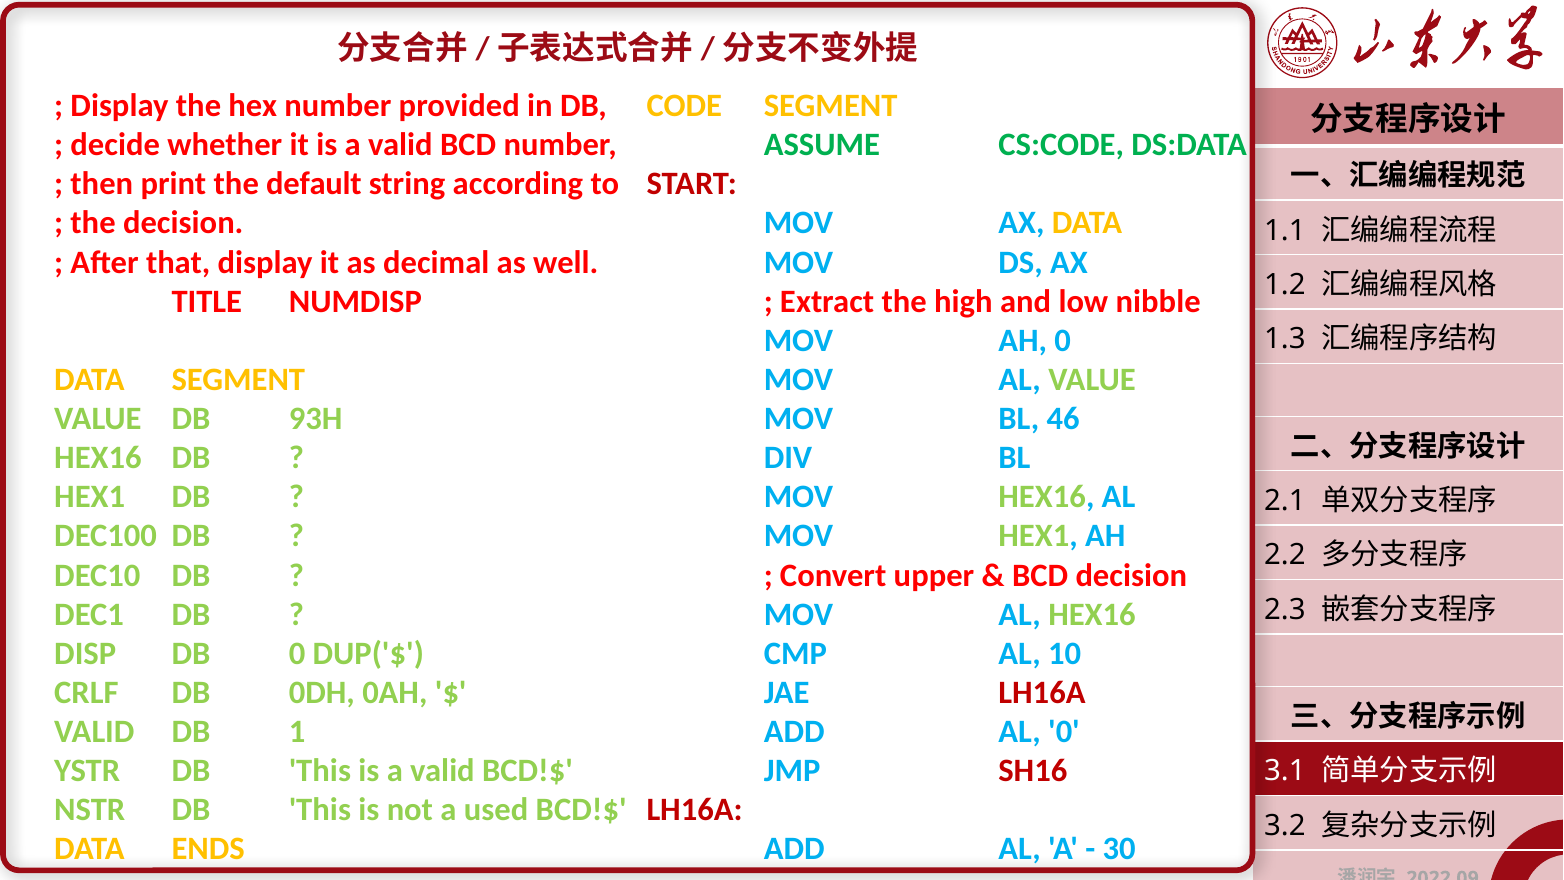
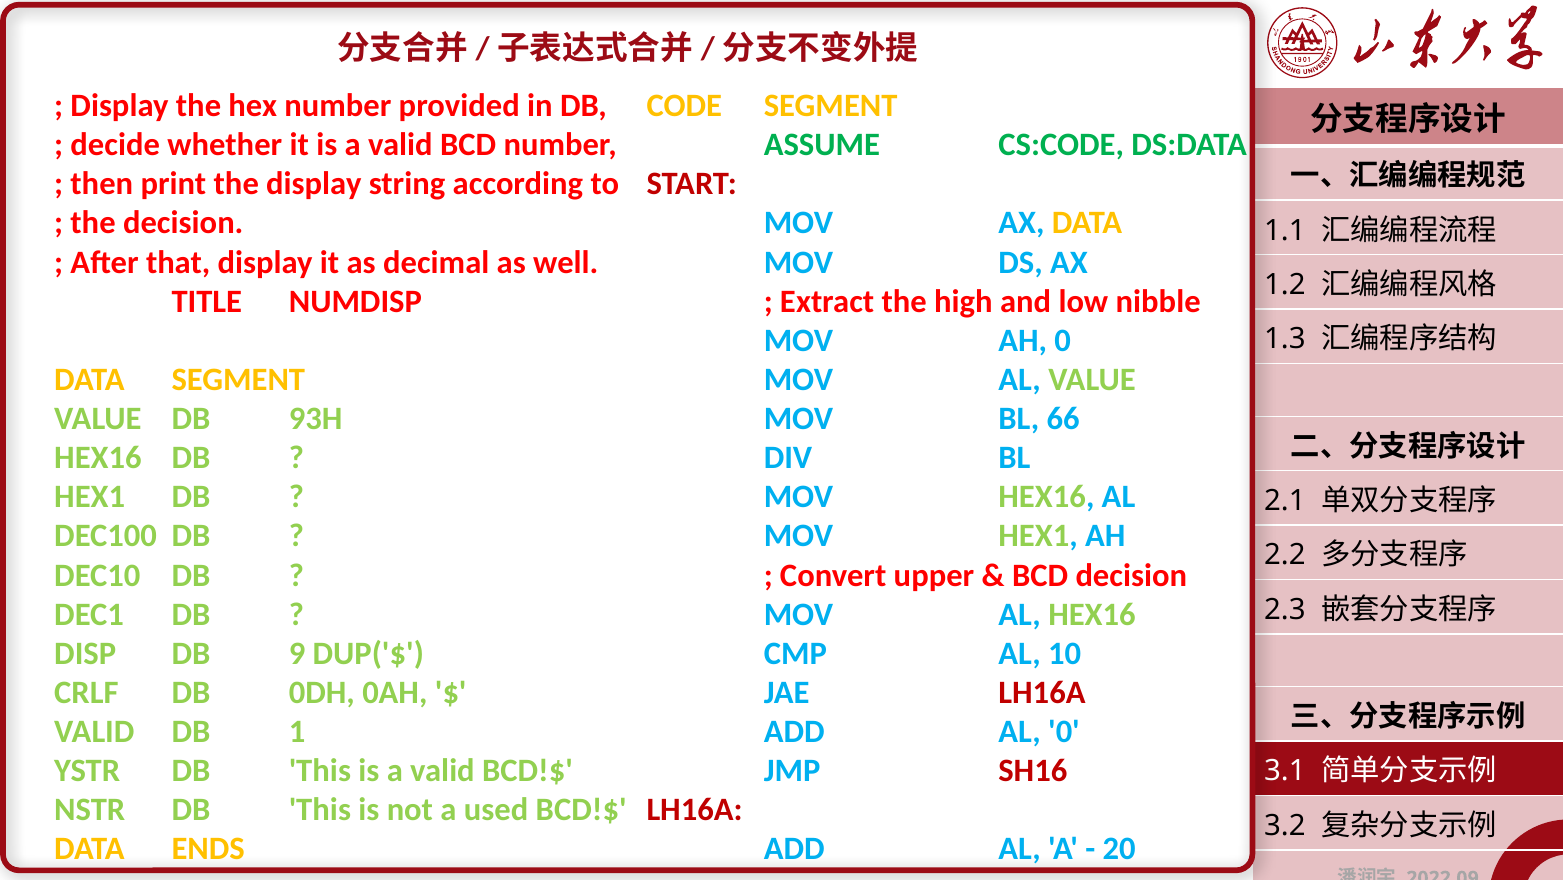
the default: default -> display
46: 46 -> 66
DB 0: 0 -> 9
30: 30 -> 20
